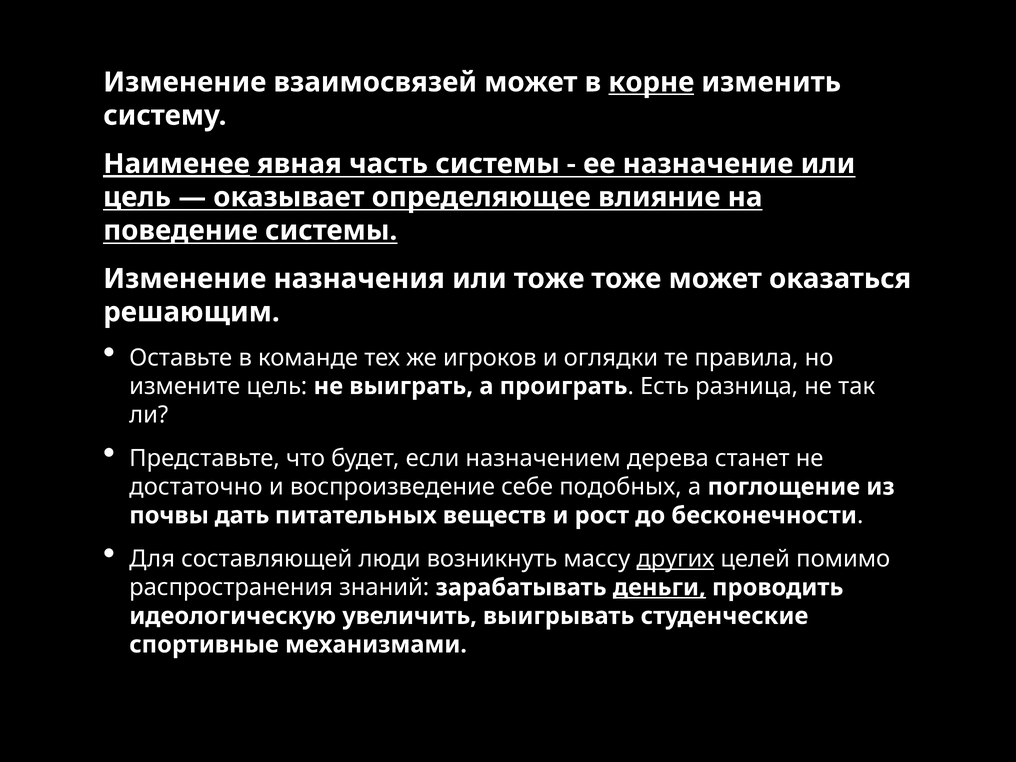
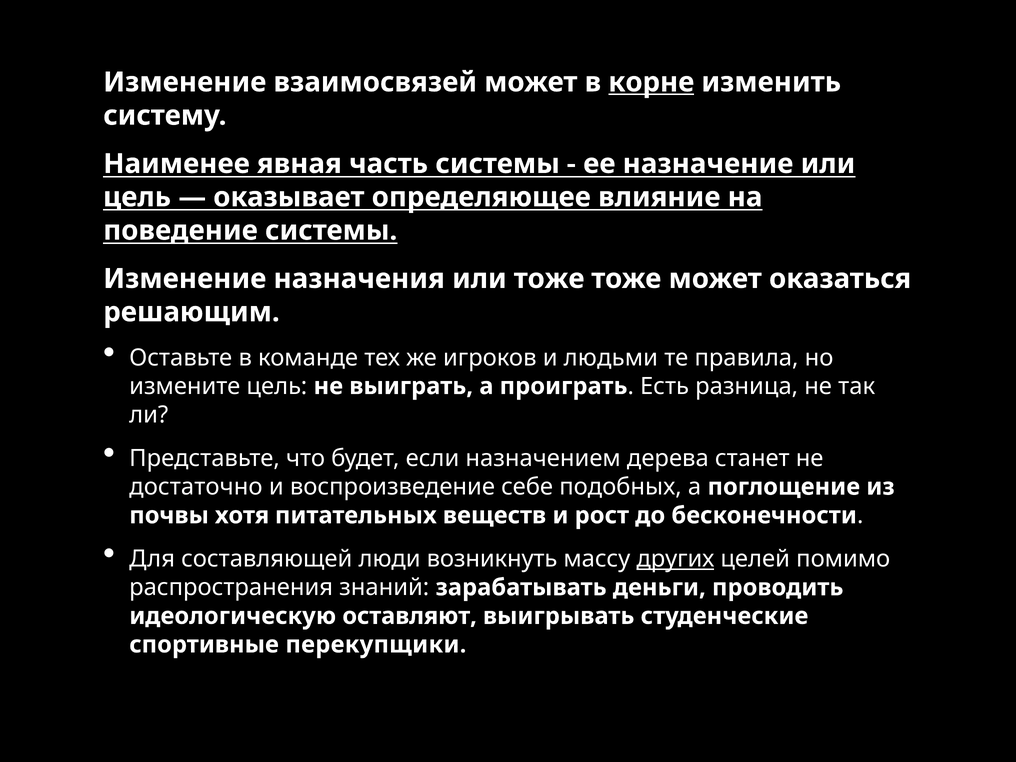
Наименее underline: present -> none
оглядки: оглядки -> людьми
дать: дать -> хотя
деньги underline: present -> none
увеличить: увеличить -> оставляют
механизмами: механизмами -> перекупщики
